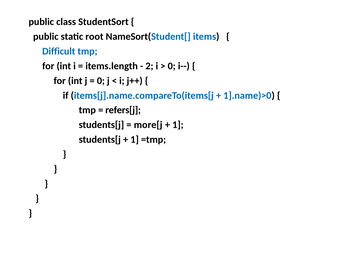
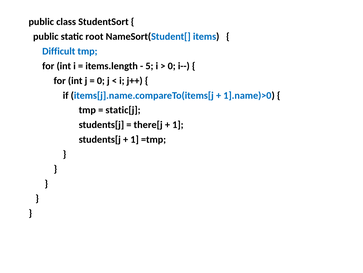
2: 2 -> 5
refers[j: refers[j -> static[j
more[j: more[j -> there[j
